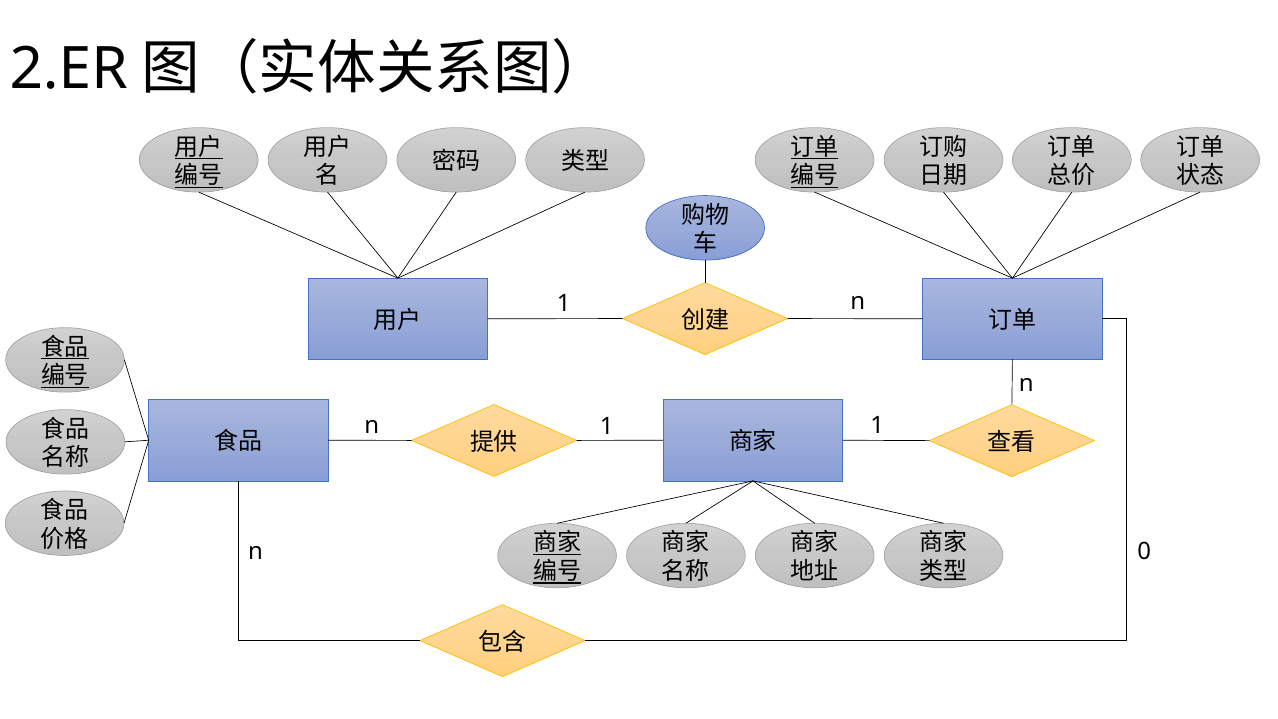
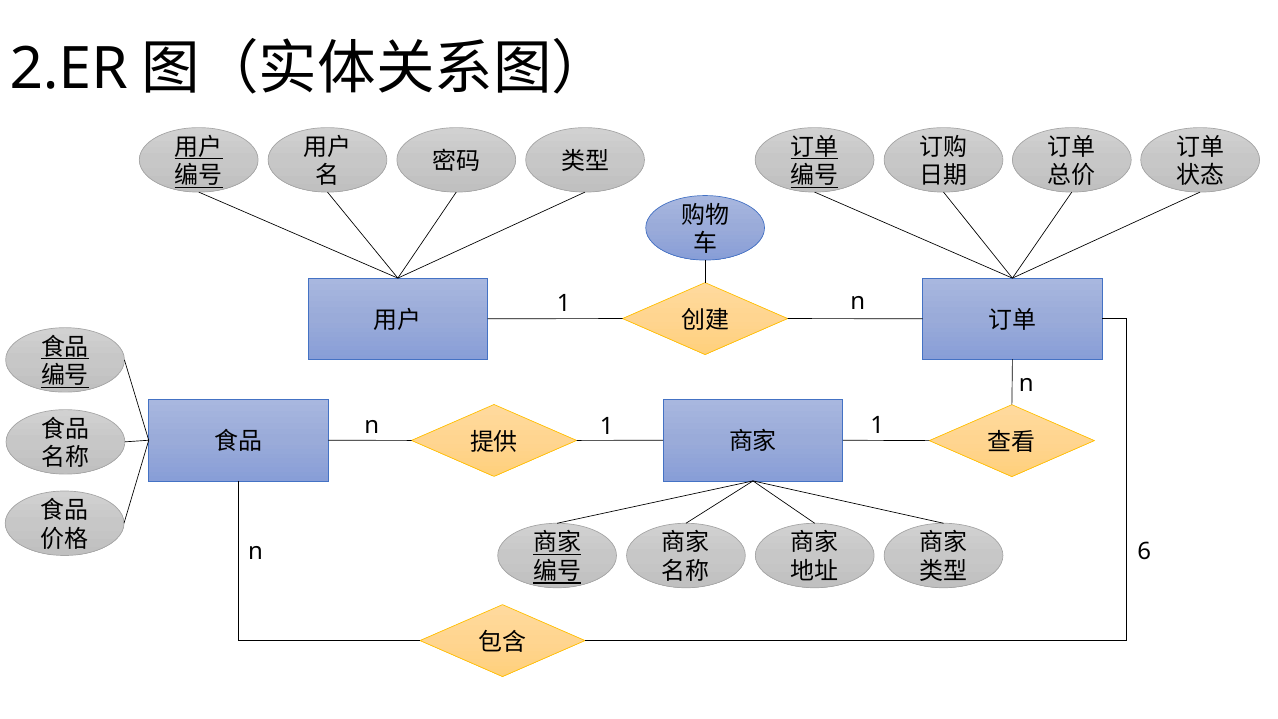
0: 0 -> 6
